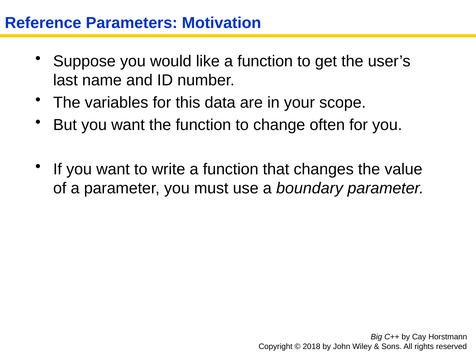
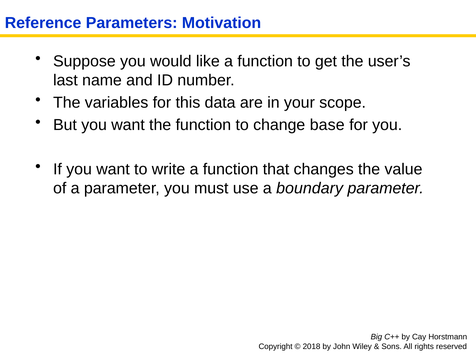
often: often -> base
